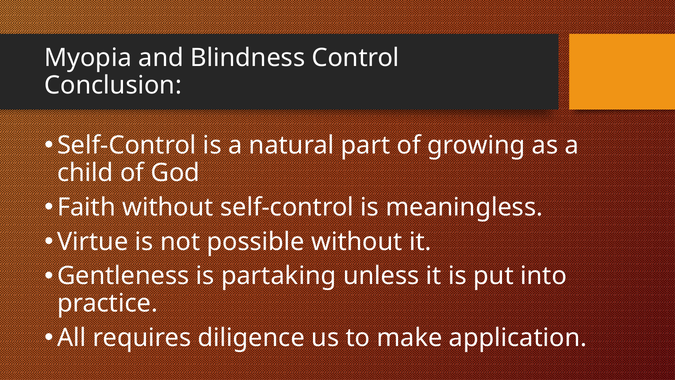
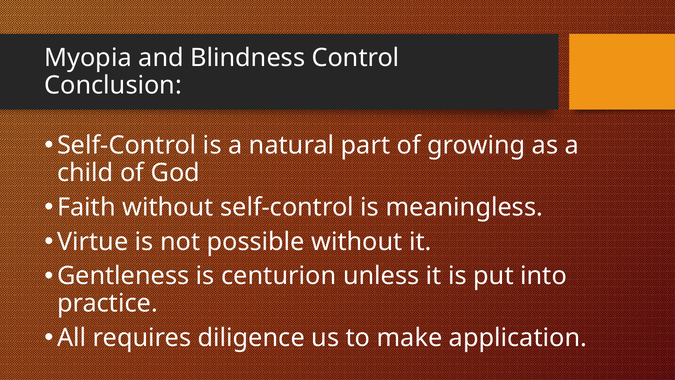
partaking: partaking -> centurion
